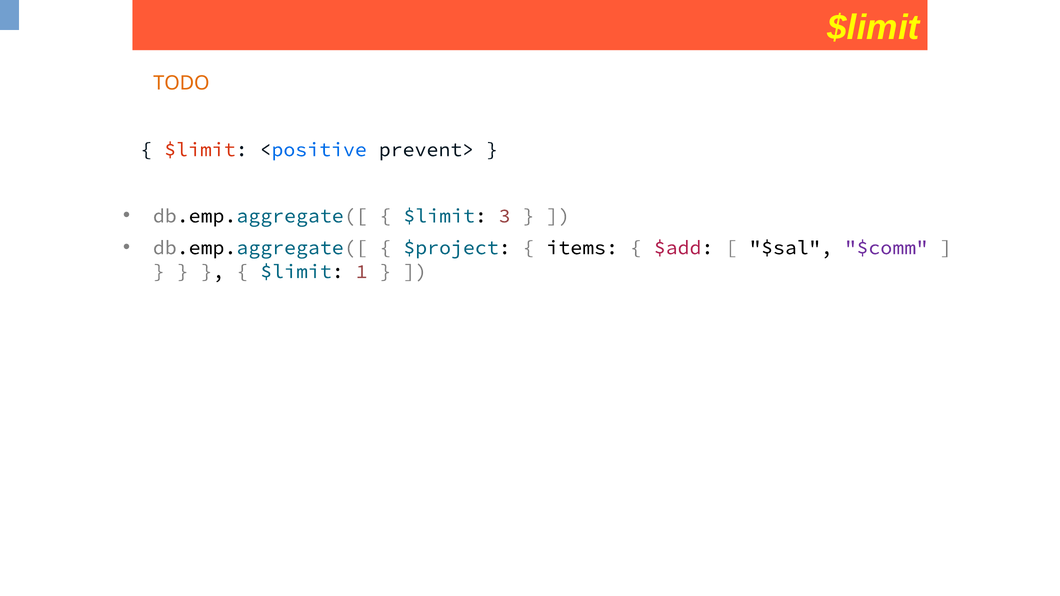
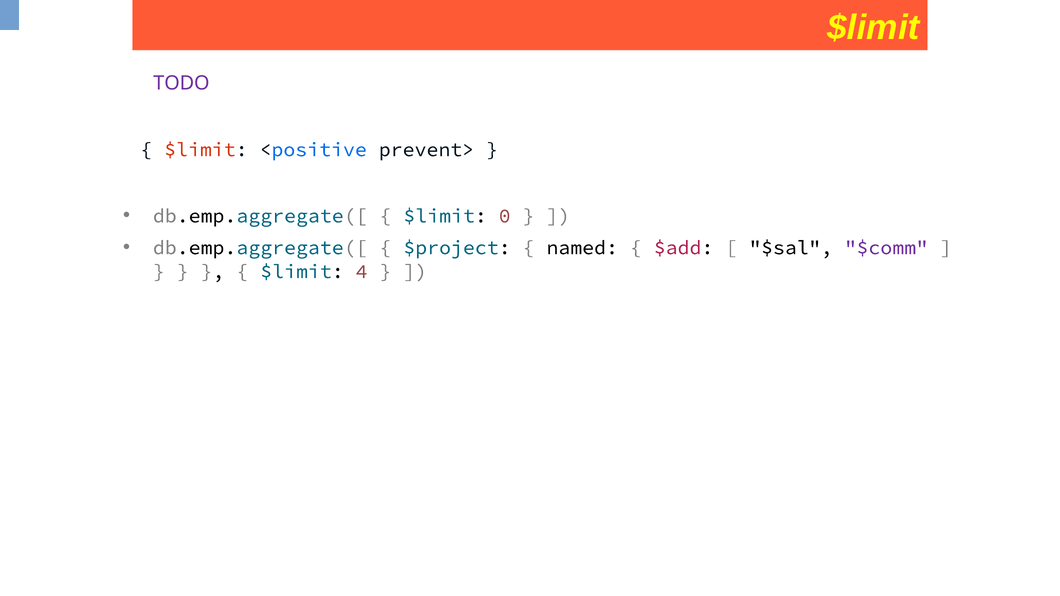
TODO colour: orange -> purple
3: 3 -> 0
items: items -> named
1: 1 -> 4
